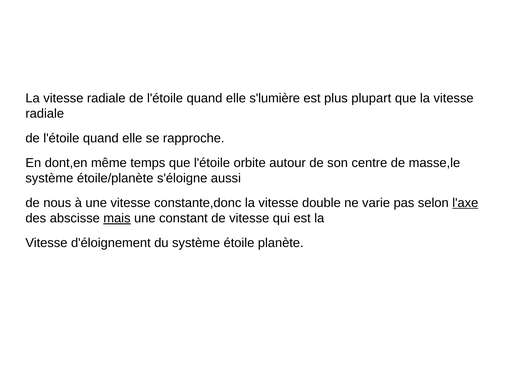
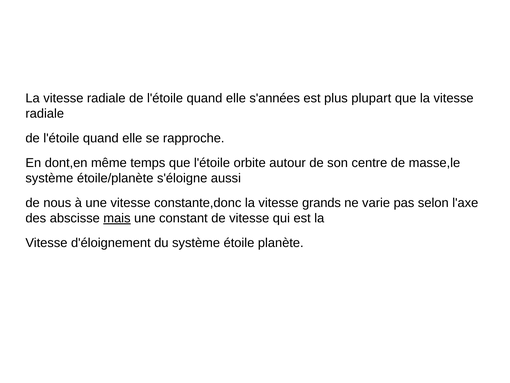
s'lumière: s'lumière -> s'années
double: double -> grands
l'axe underline: present -> none
